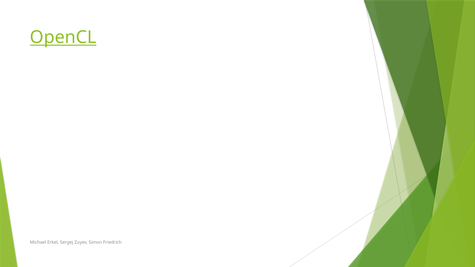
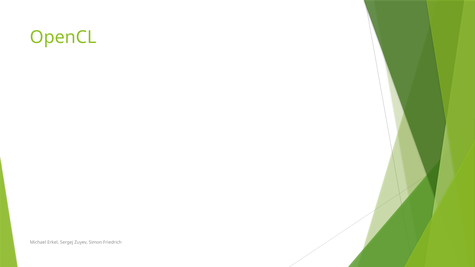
OpenCL underline: present -> none
